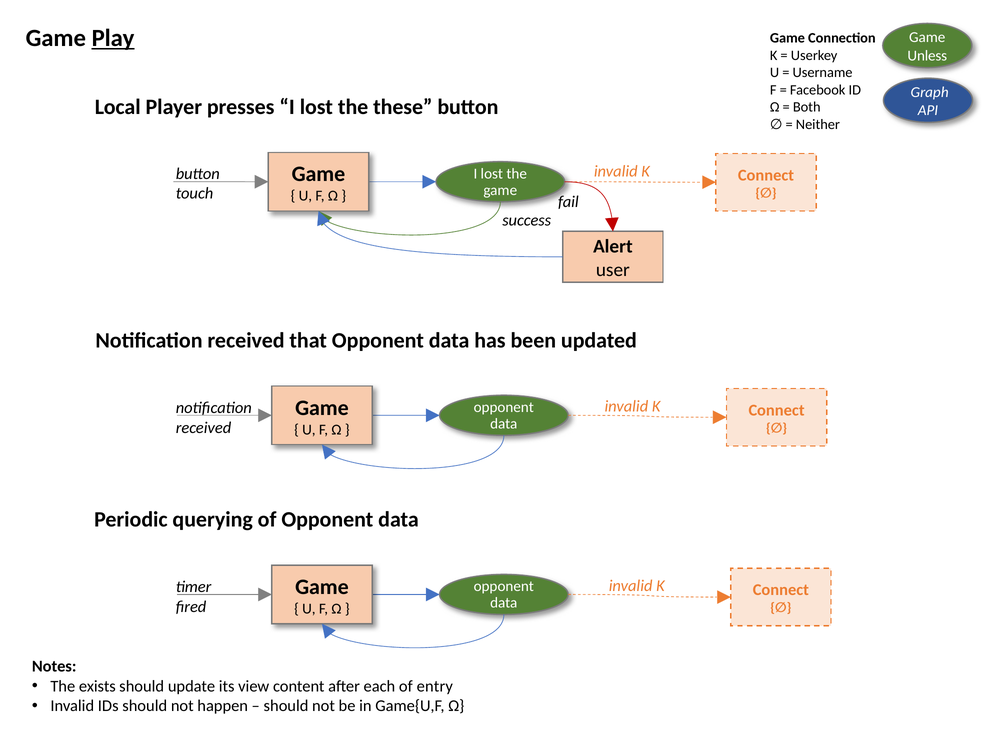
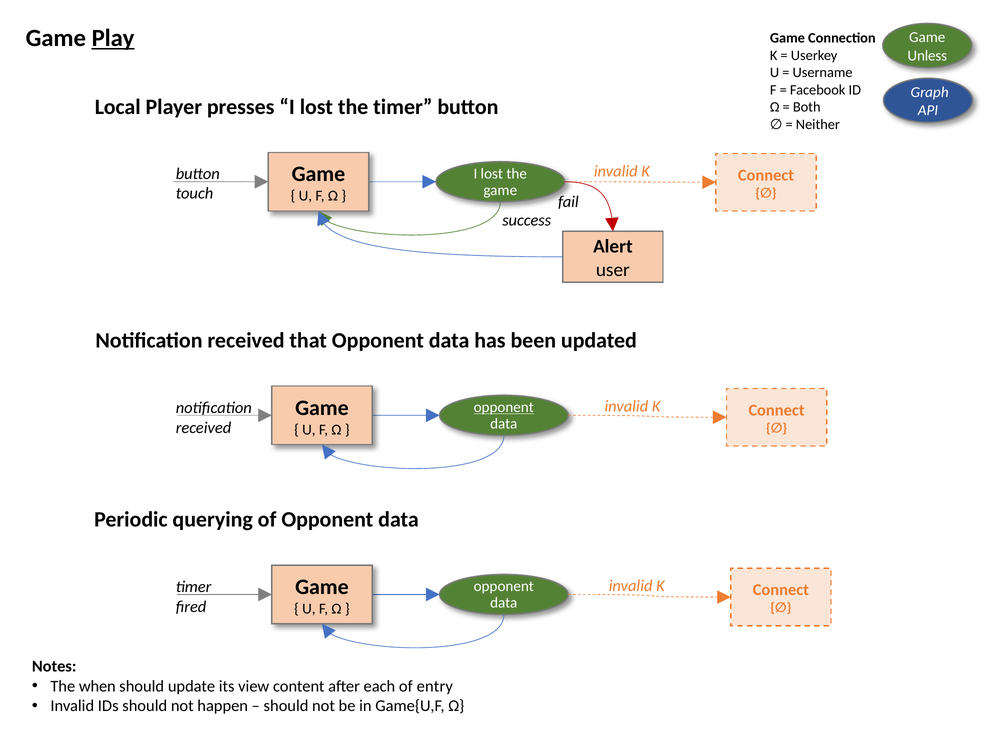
the these: these -> timer
opponent at (504, 408) underline: none -> present
exists: exists -> when
